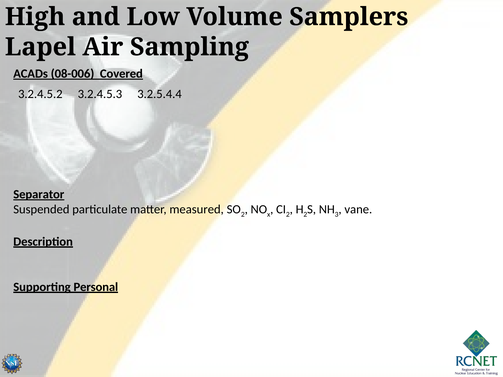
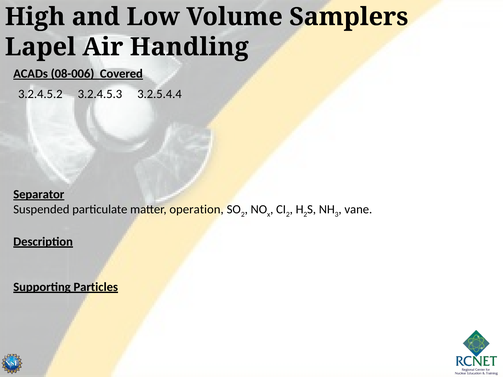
Sampling: Sampling -> Handling
measured: measured -> operation
Personal: Personal -> Particles
